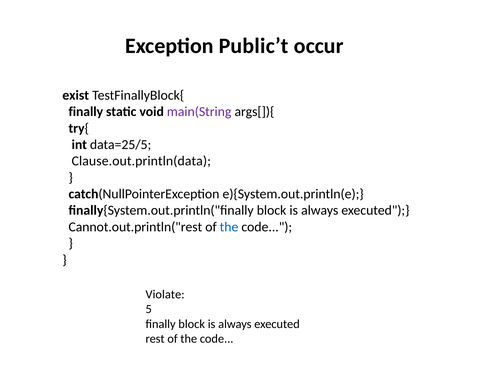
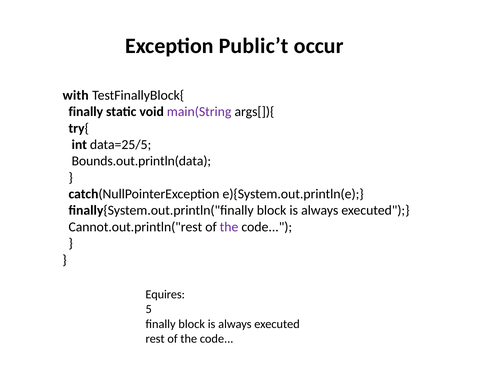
exist: exist -> with
Clause.out.println(data: Clause.out.println(data -> Bounds.out.println(data
the at (229, 227) colour: blue -> purple
Violate: Violate -> Equires
